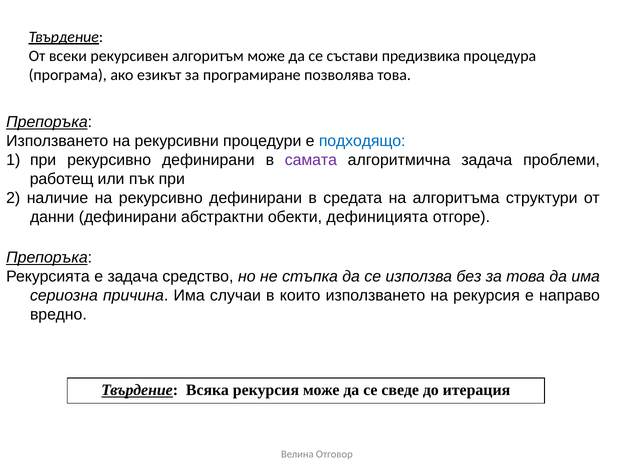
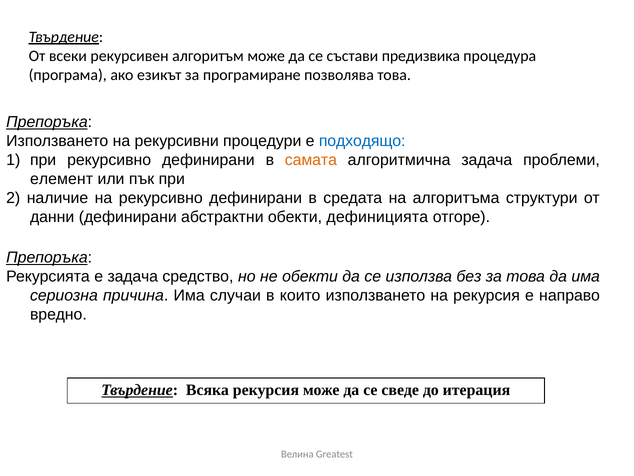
самата colour: purple -> orange
работещ: работещ -> елемент
не стъпка: стъпка -> обекти
Отговор: Отговор -> Greatest
